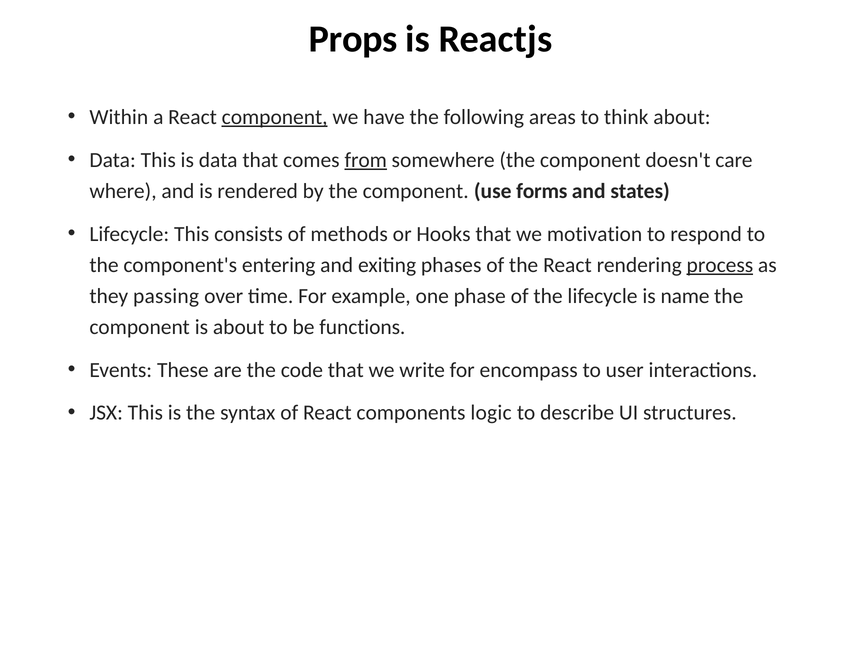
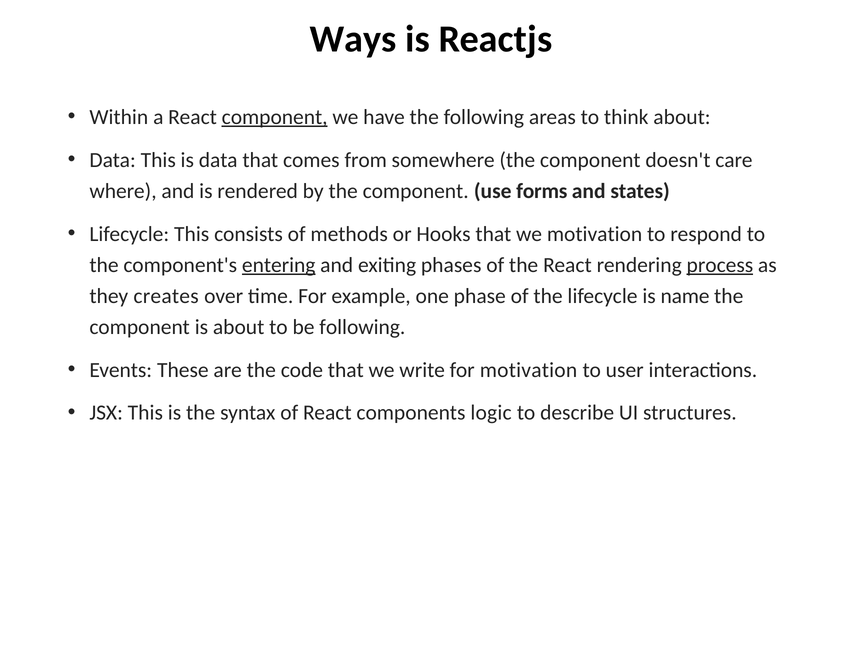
Props: Props -> Ways
from underline: present -> none
entering underline: none -> present
passing: passing -> creates
be functions: functions -> following
for encompass: encompass -> motivation
